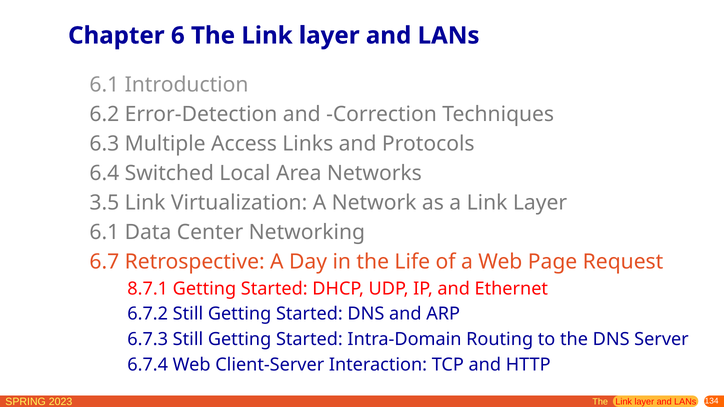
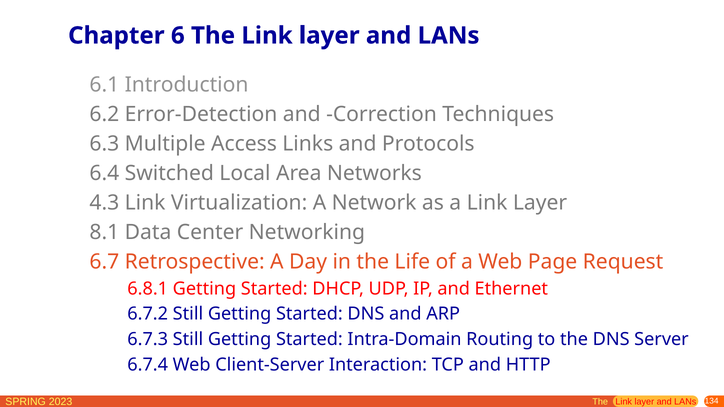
3.5: 3.5 -> 4.3
6.1 at (104, 232): 6.1 -> 8.1
8.7.1: 8.7.1 -> 6.8.1
